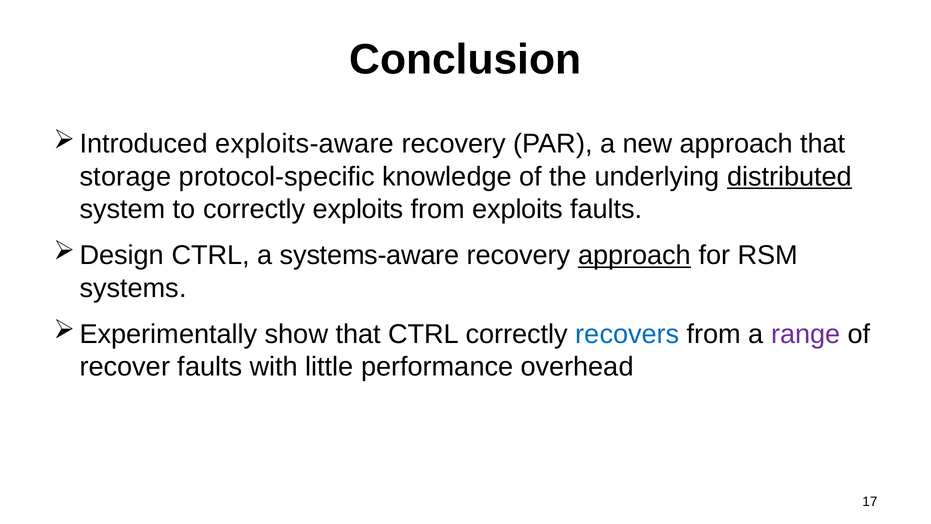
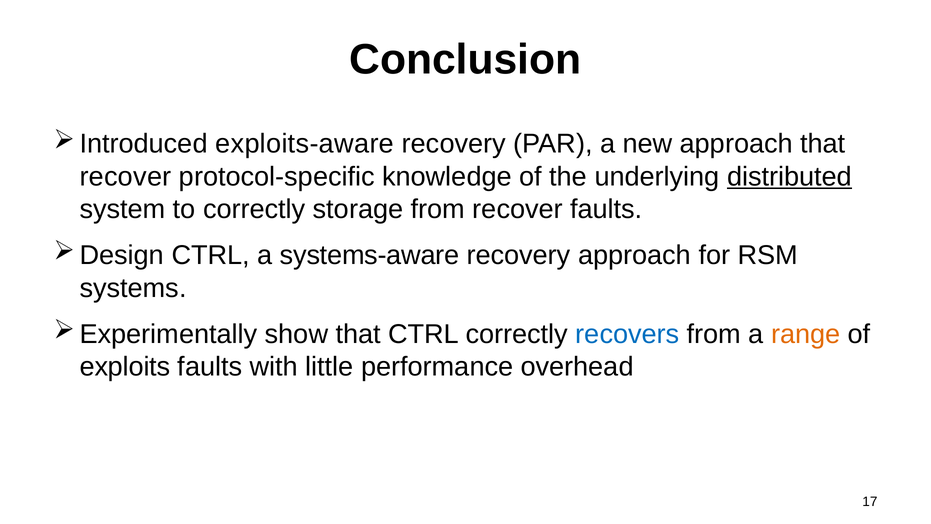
storage at (126, 176): storage -> recover
correctly exploits: exploits -> storage
from exploits: exploits -> recover
approach at (635, 255) underline: present -> none
range colour: purple -> orange
recover: recover -> exploits
